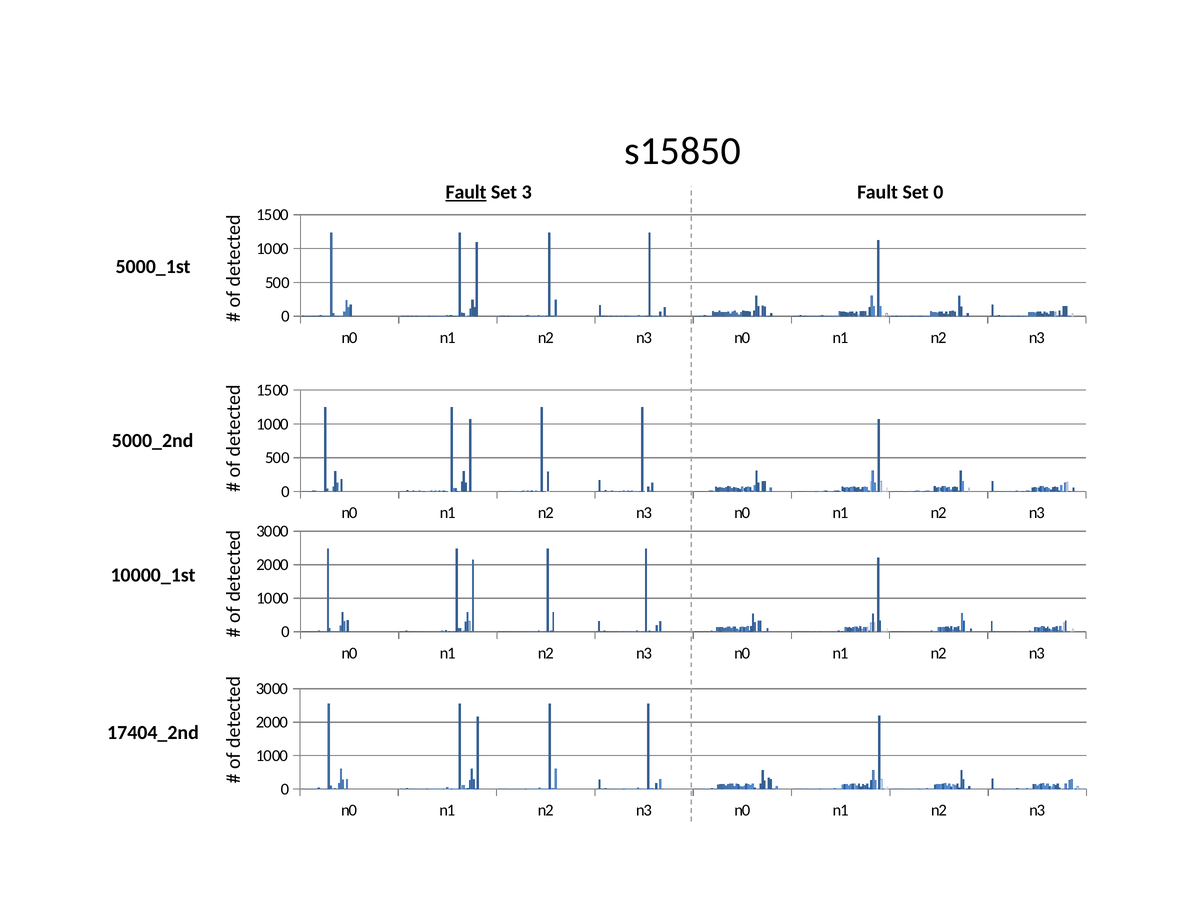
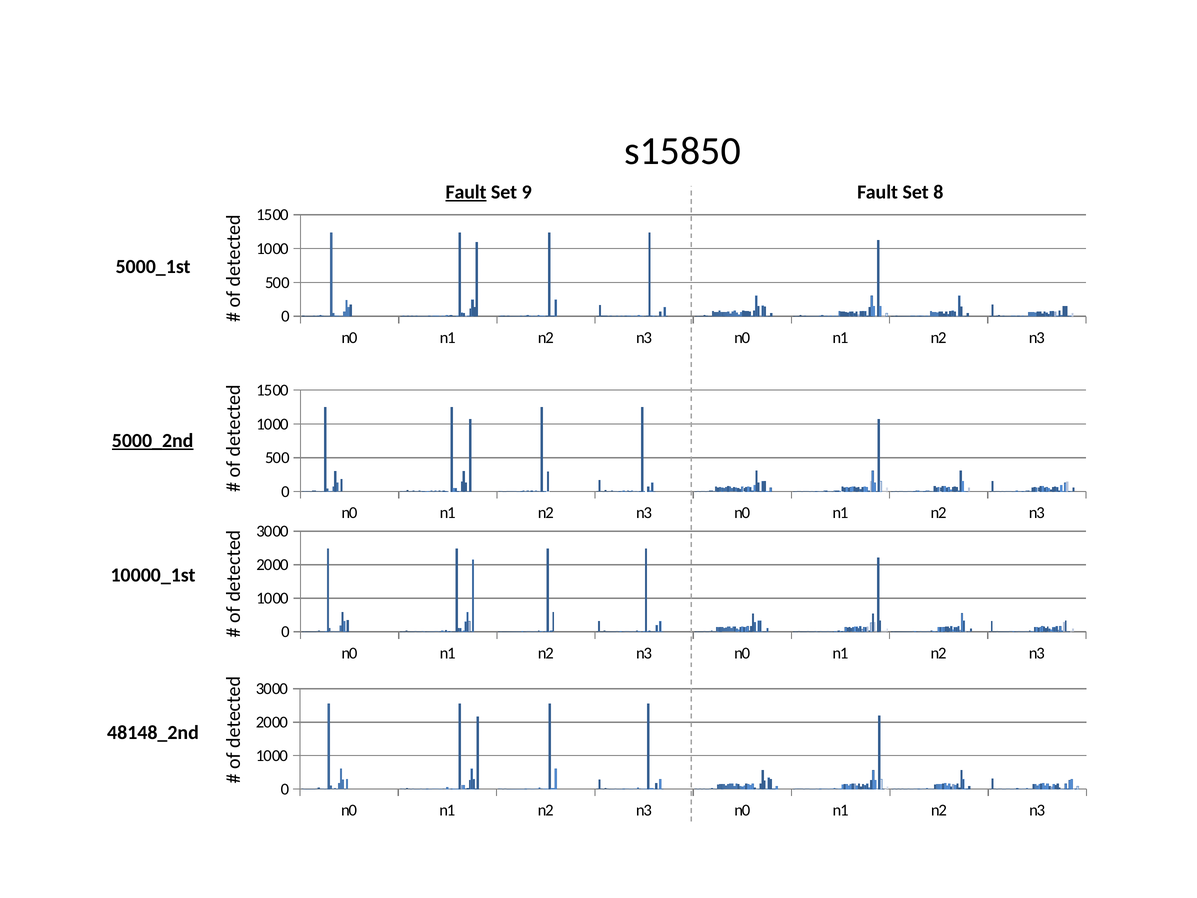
3: 3 -> 9
Set 0: 0 -> 8
5000_2nd underline: none -> present
17404_2nd: 17404_2nd -> 48148_2nd
